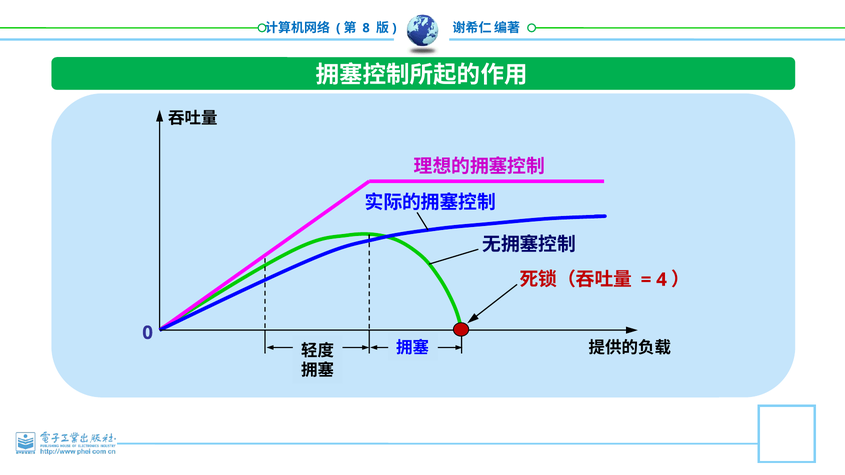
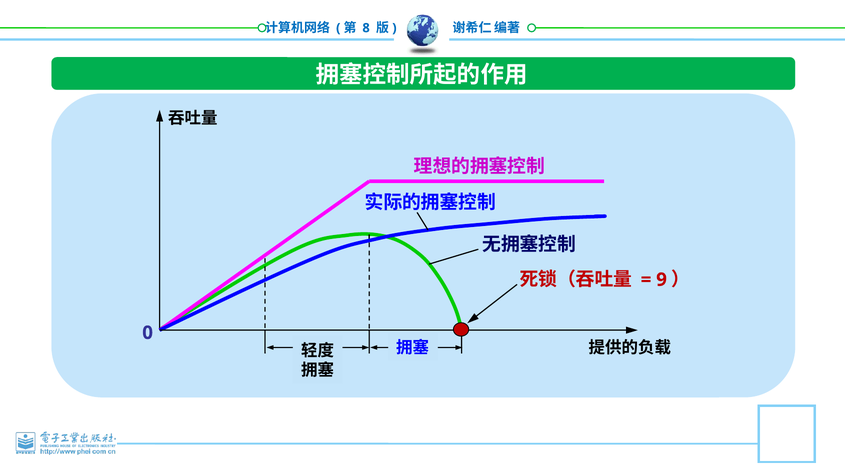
4: 4 -> 9
